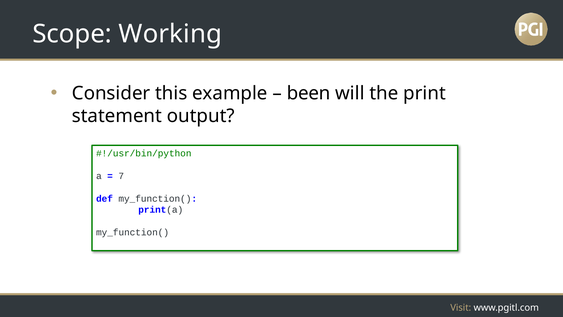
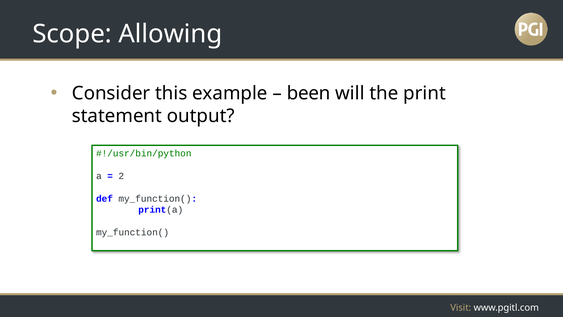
Working: Working -> Allowing
7: 7 -> 2
